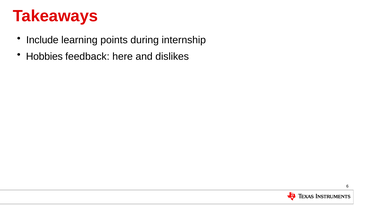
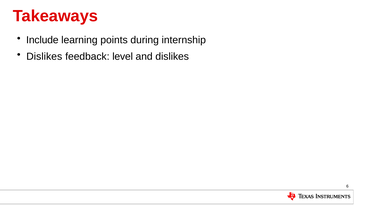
Hobbies at (44, 57): Hobbies -> Dislikes
here: here -> level
